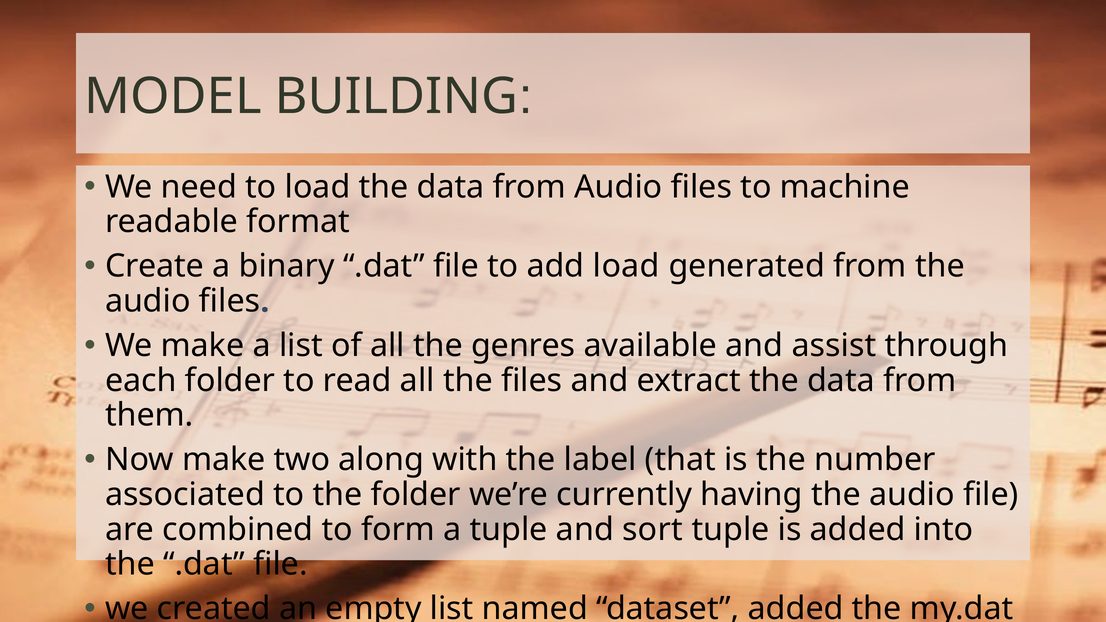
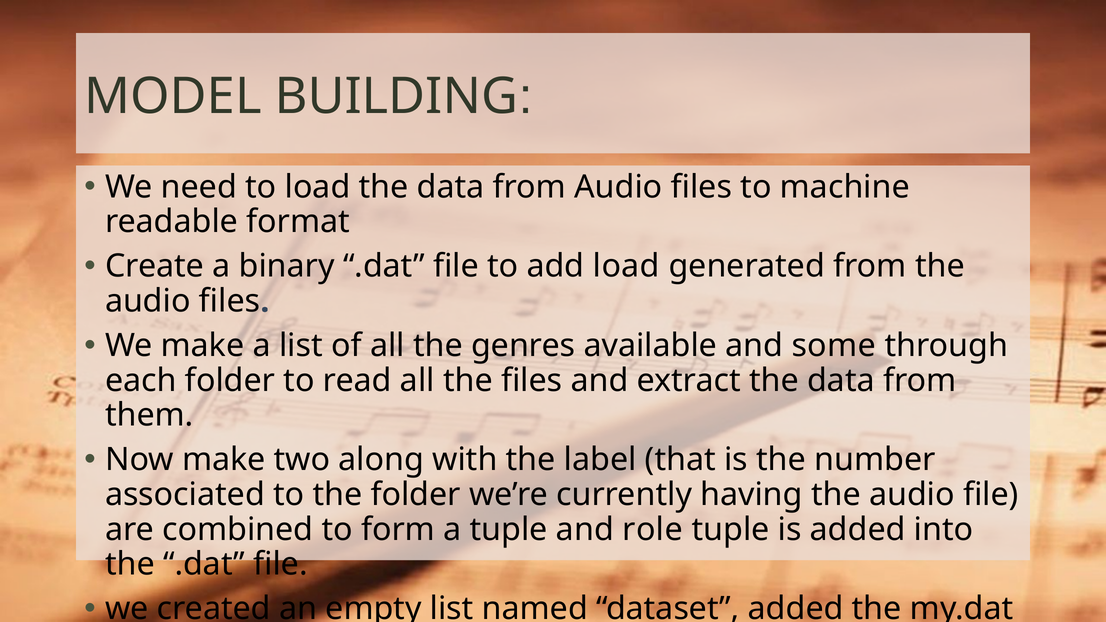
assist: assist -> some
sort: sort -> role
